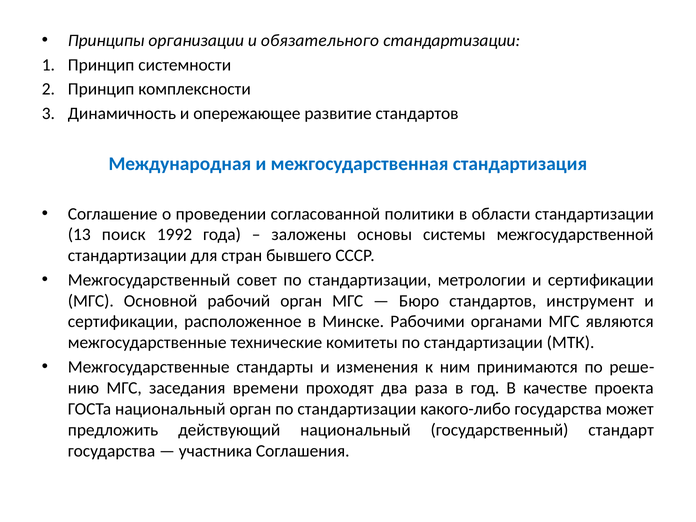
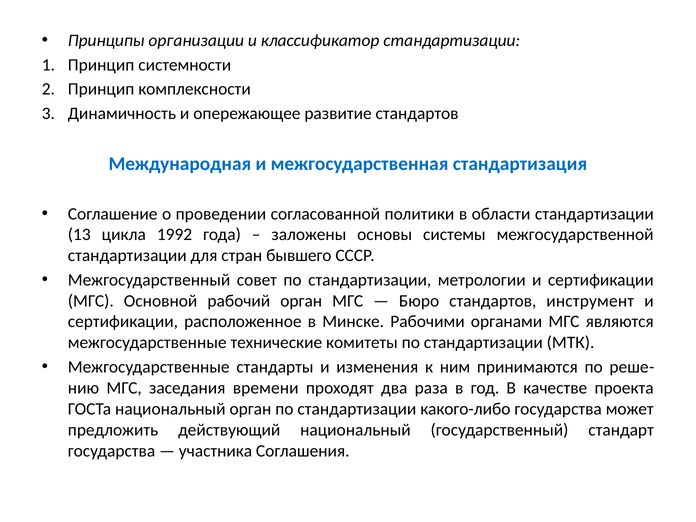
обязательного: обязательного -> классификатор
поиск: поиск -> цикла
